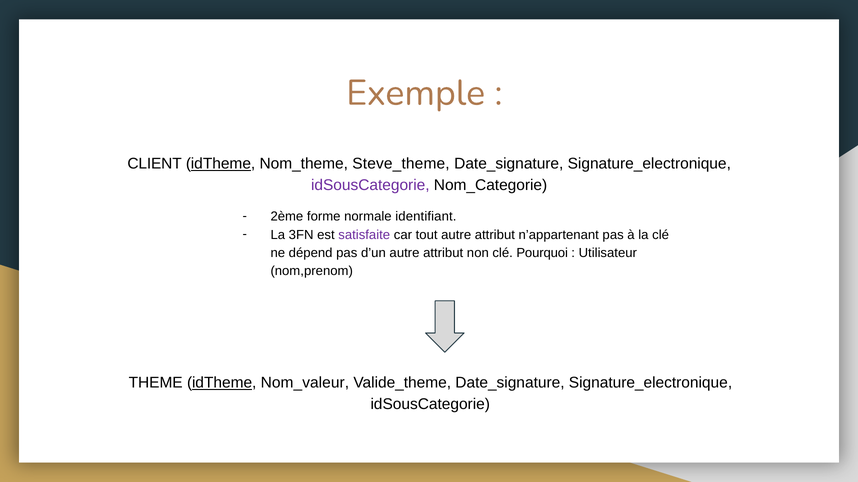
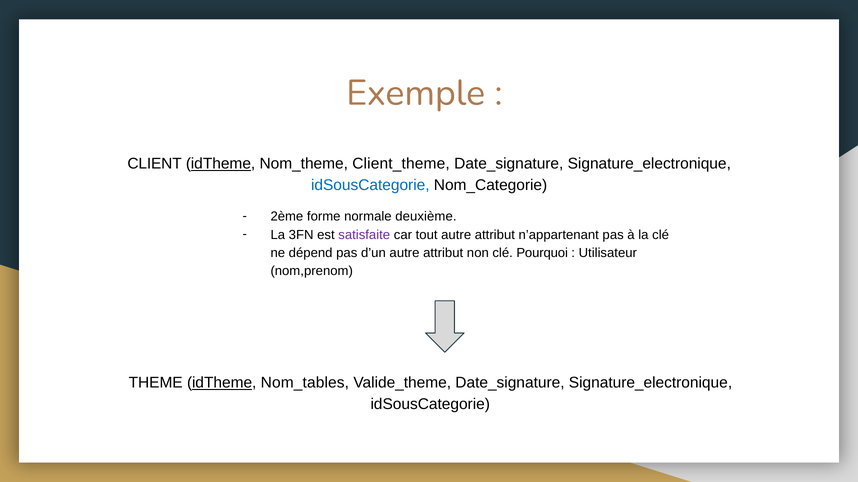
Steve_theme: Steve_theme -> Client_theme
idSousCategorie at (370, 185) colour: purple -> blue
identifiant: identifiant -> deuxième
Nom_valeur: Nom_valeur -> Nom_tables
